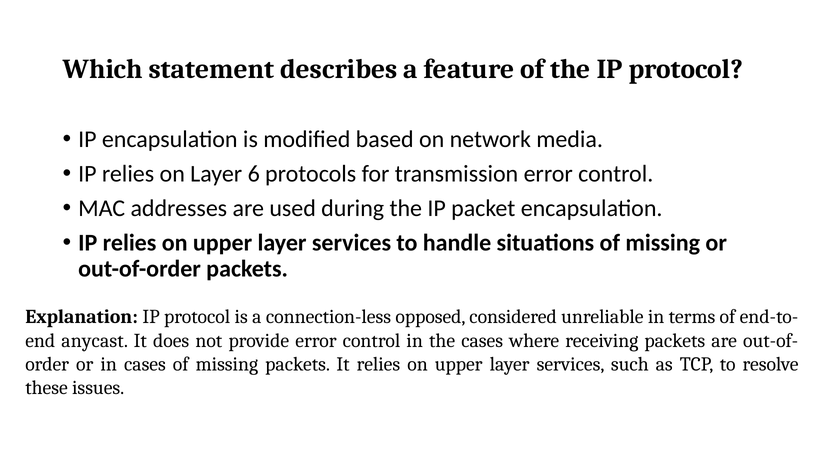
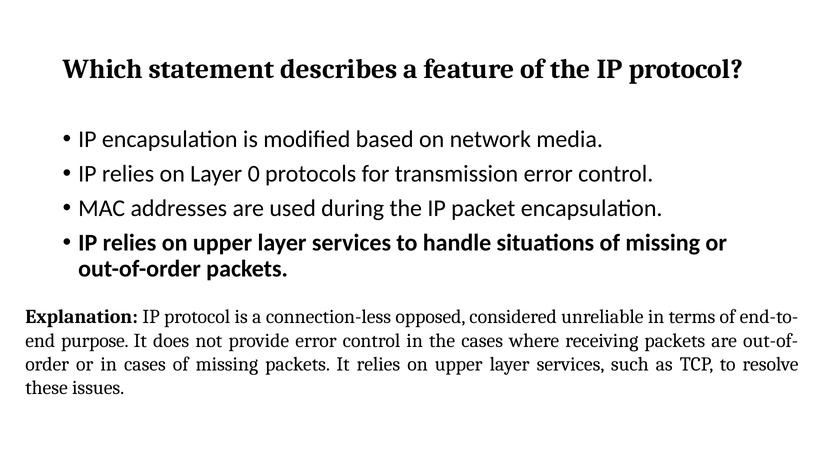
6: 6 -> 0
anycast: anycast -> purpose
